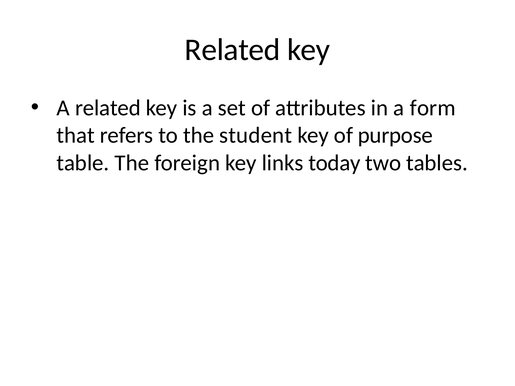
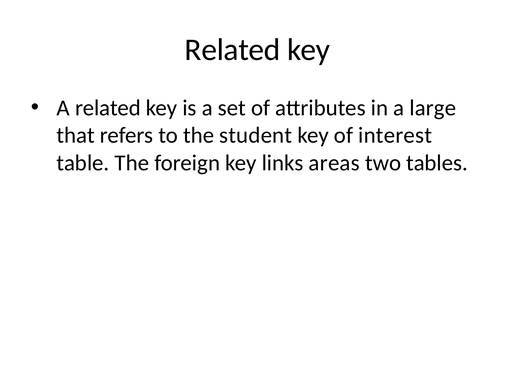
form: form -> large
purpose: purpose -> interest
today: today -> areas
